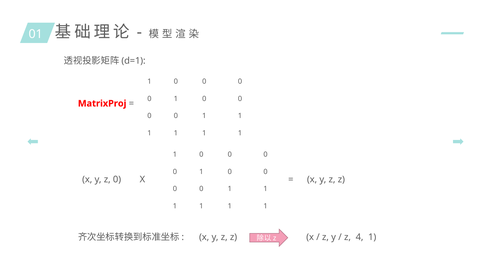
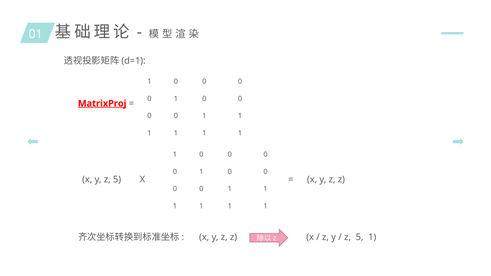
MatrixProj underline: none -> present
y z 0: 0 -> 5
4 at (360, 237): 4 -> 5
